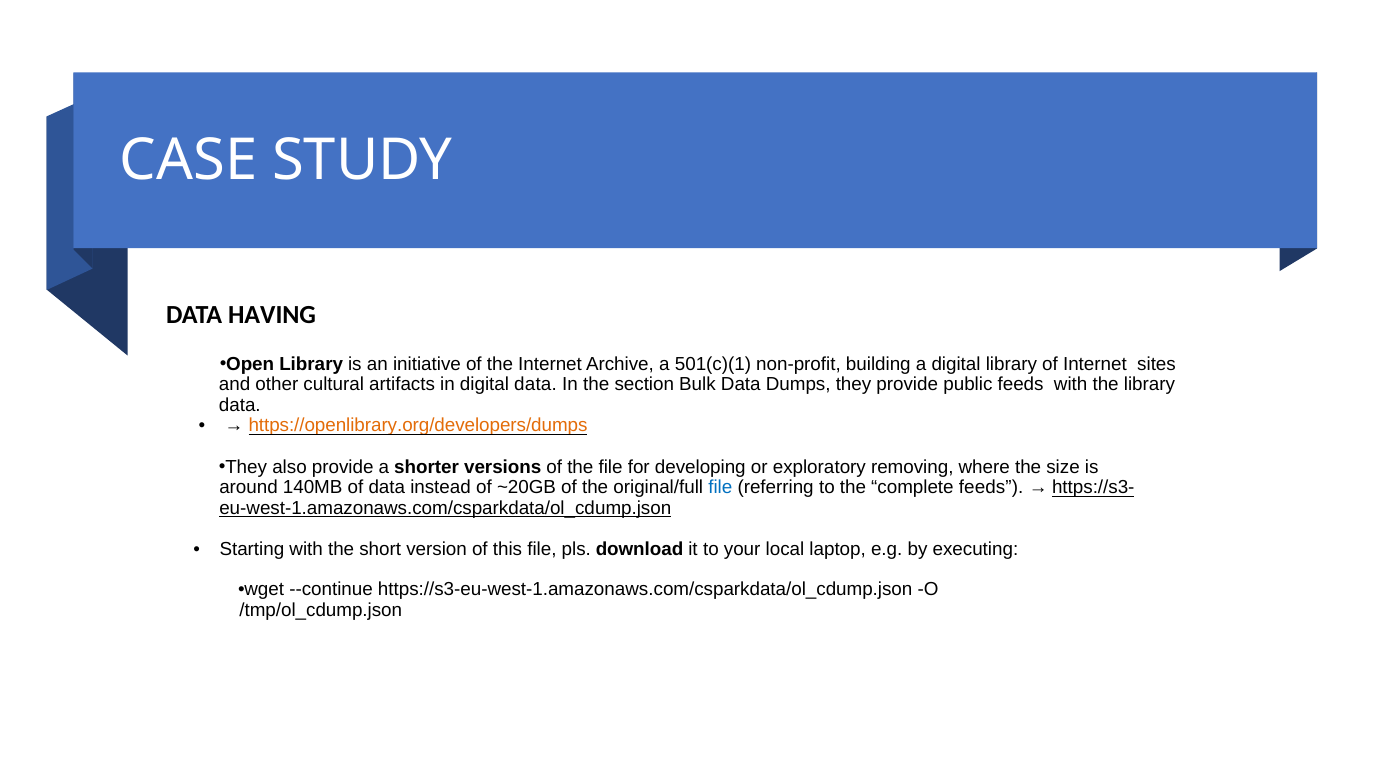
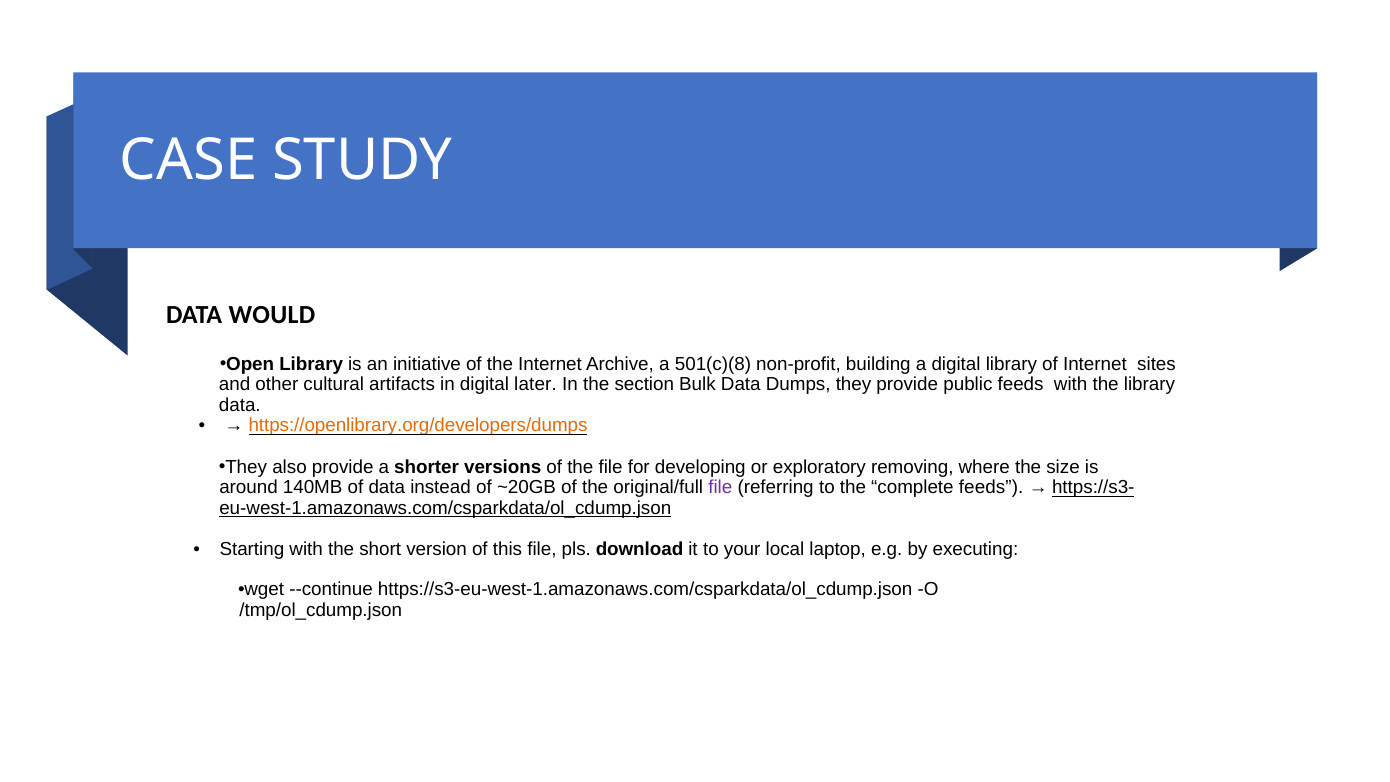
HAVING: HAVING -> WOULD
501(c)(1: 501(c)(1 -> 501(c)(8
digital data: data -> later
file at (720, 488) colour: blue -> purple
